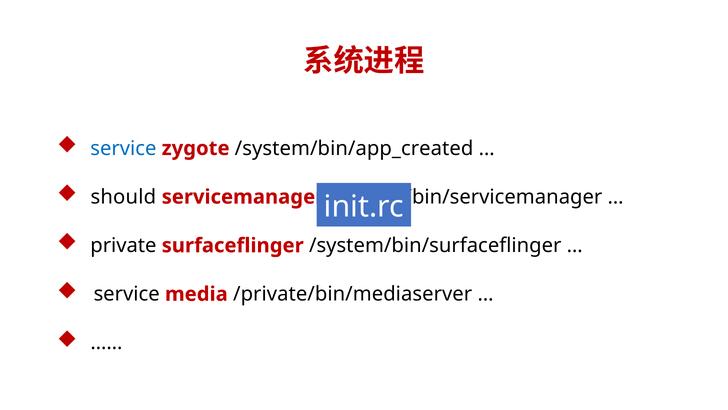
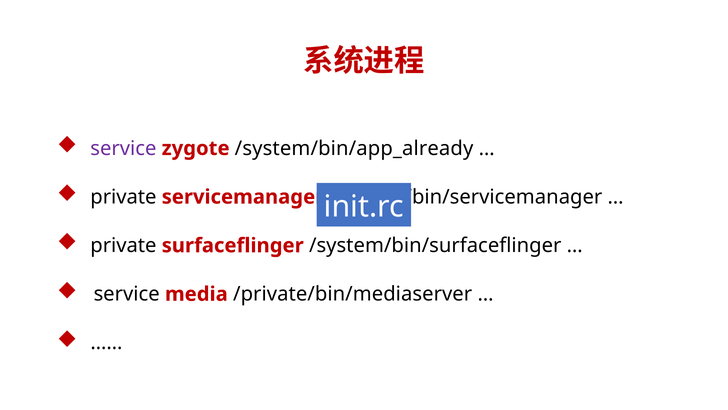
service at (123, 148) colour: blue -> purple
/system/bin/app_created: /system/bin/app_created -> /system/bin/app_already
should at (123, 197): should -> private
